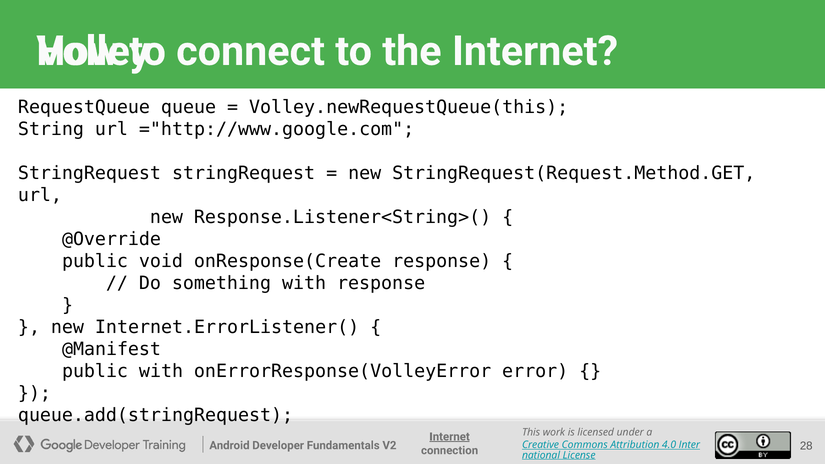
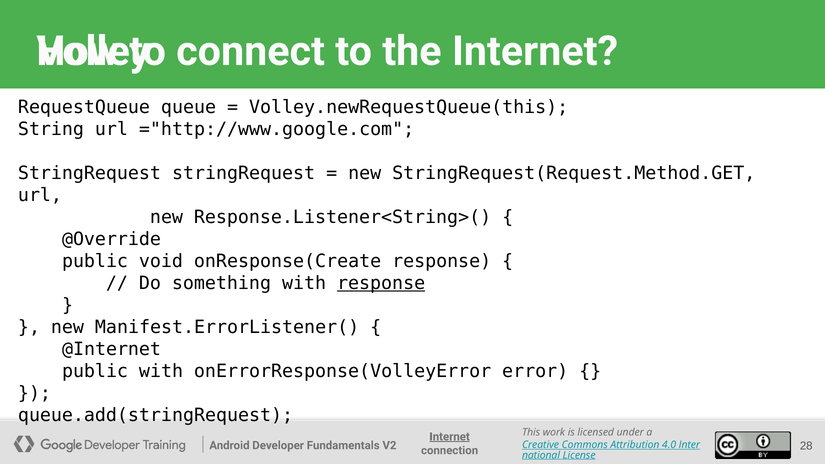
response at (381, 283) underline: none -> present
Internet.ErrorListener(: Internet.ErrorListener( -> Manifest.ErrorListener(
@Manifest: @Manifest -> @Internet
